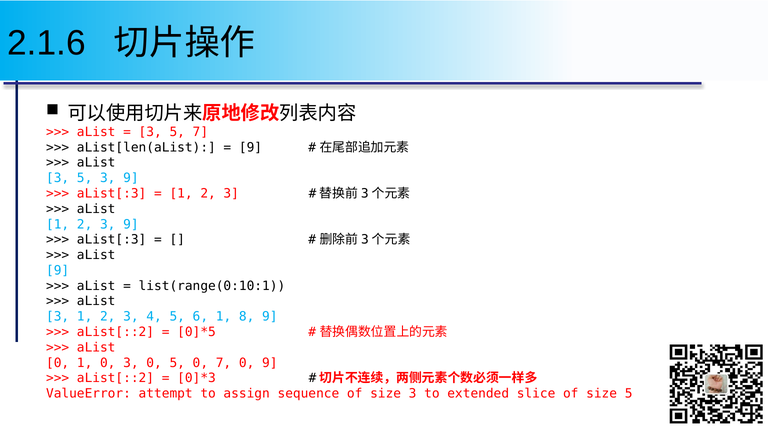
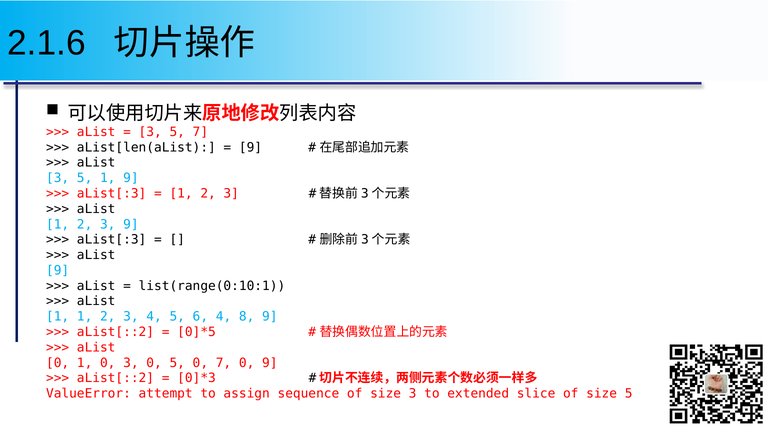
5 3: 3 -> 1
3 at (58, 317): 3 -> 1
6 1: 1 -> 4
